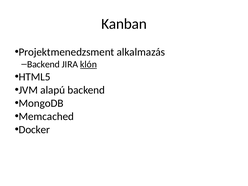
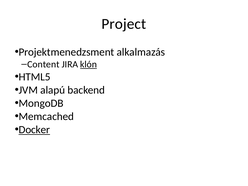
Kanban: Kanban -> Project
Backend at (43, 64): Backend -> Content
Docker underline: none -> present
